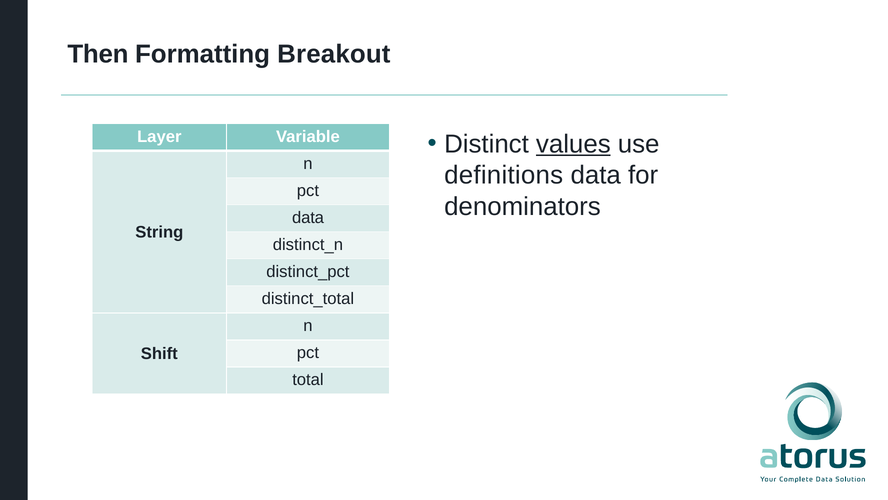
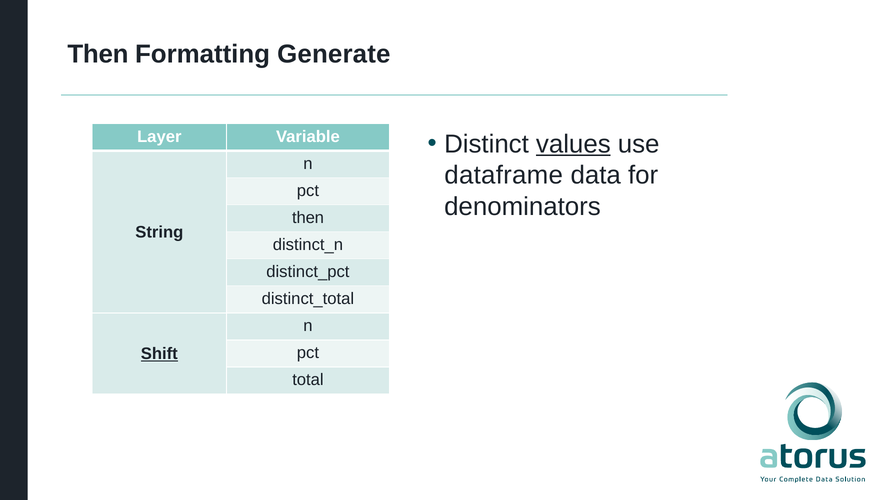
Breakout: Breakout -> Generate
definitions: definitions -> dataframe
data at (308, 217): data -> then
Shift underline: none -> present
